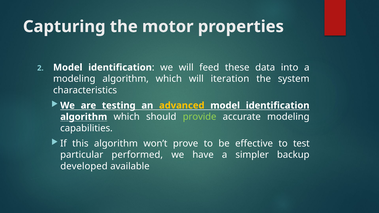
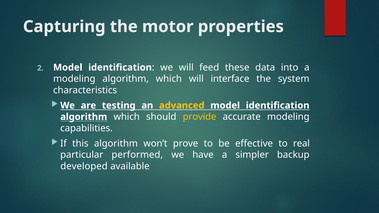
iteration: iteration -> interface
provide colour: light green -> yellow
test: test -> real
